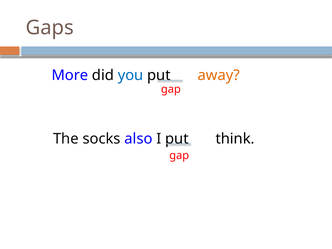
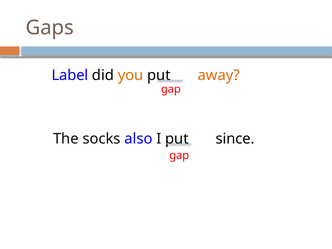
More: More -> Label
you colour: blue -> orange
think: think -> since
